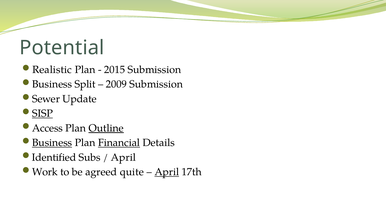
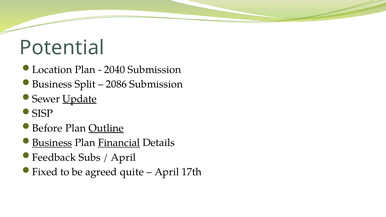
Realistic: Realistic -> Location
2015: 2015 -> 2040
2009: 2009 -> 2086
Update underline: none -> present
SISP underline: present -> none
Access: Access -> Before
Identified: Identified -> Feedback
Work: Work -> Fixed
April at (167, 172) underline: present -> none
